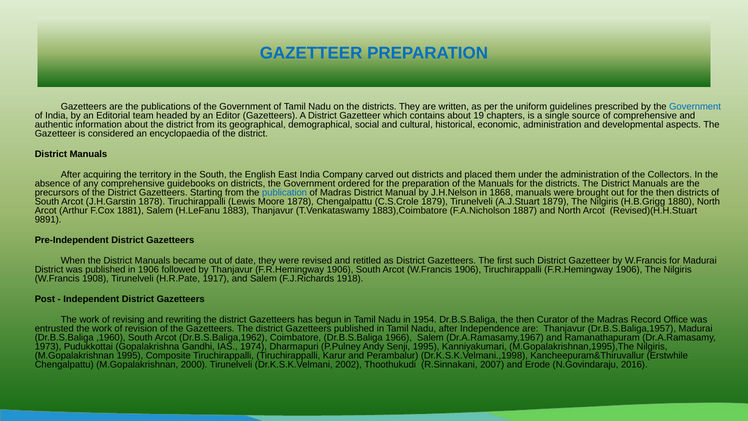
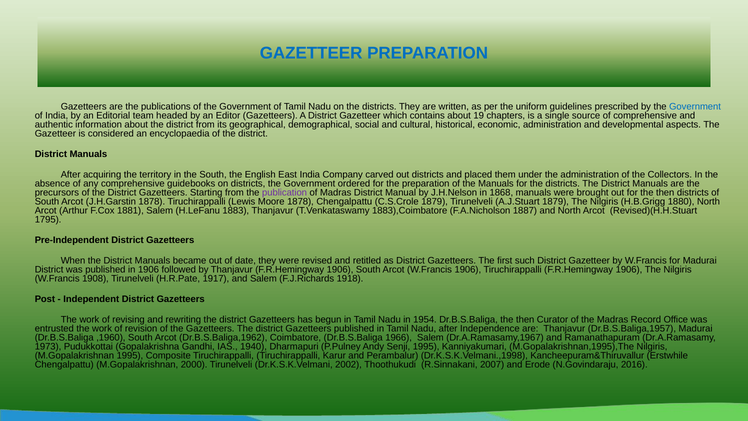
publication colour: blue -> purple
9891: 9891 -> 1795
1974: 1974 -> 1940
